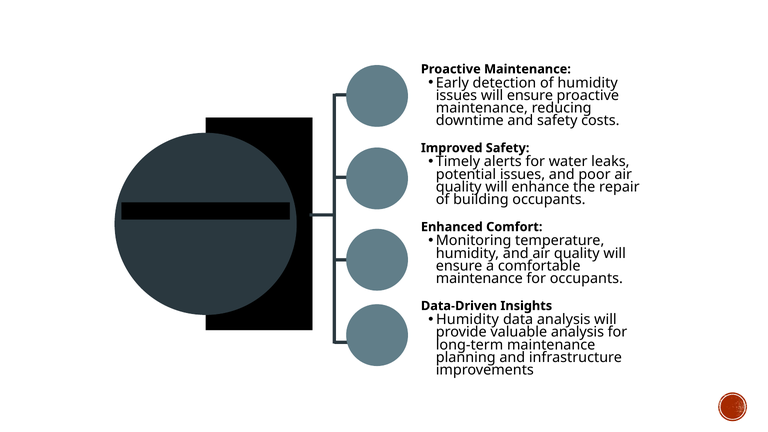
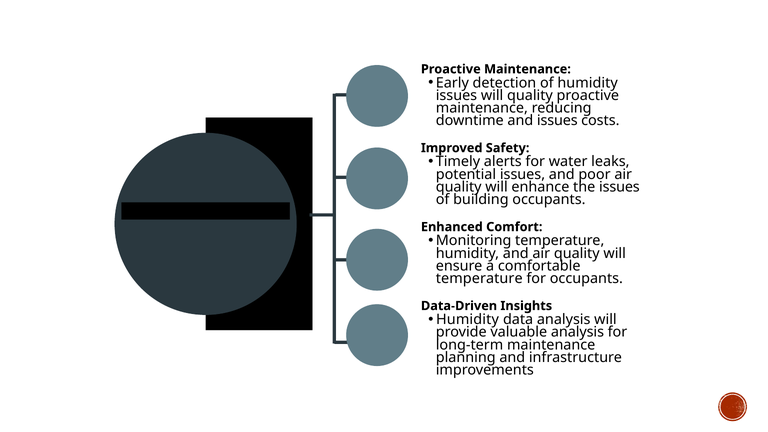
issues will ensure: ensure -> quality
and safety: safety -> issues
the repair: repair -> issues
maintenance at (479, 278): maintenance -> temperature
